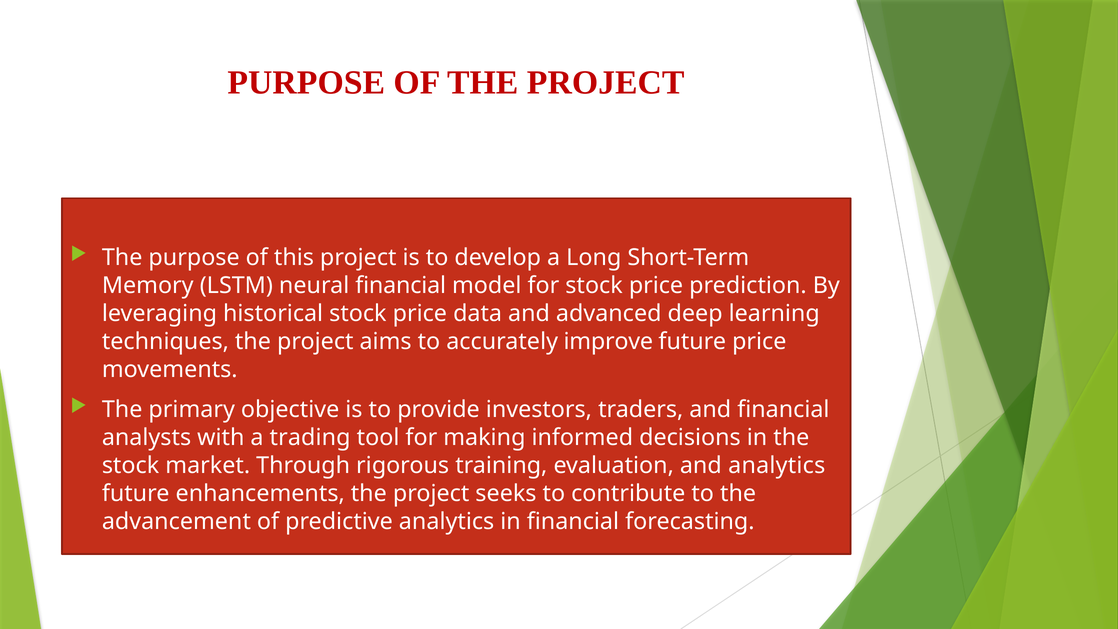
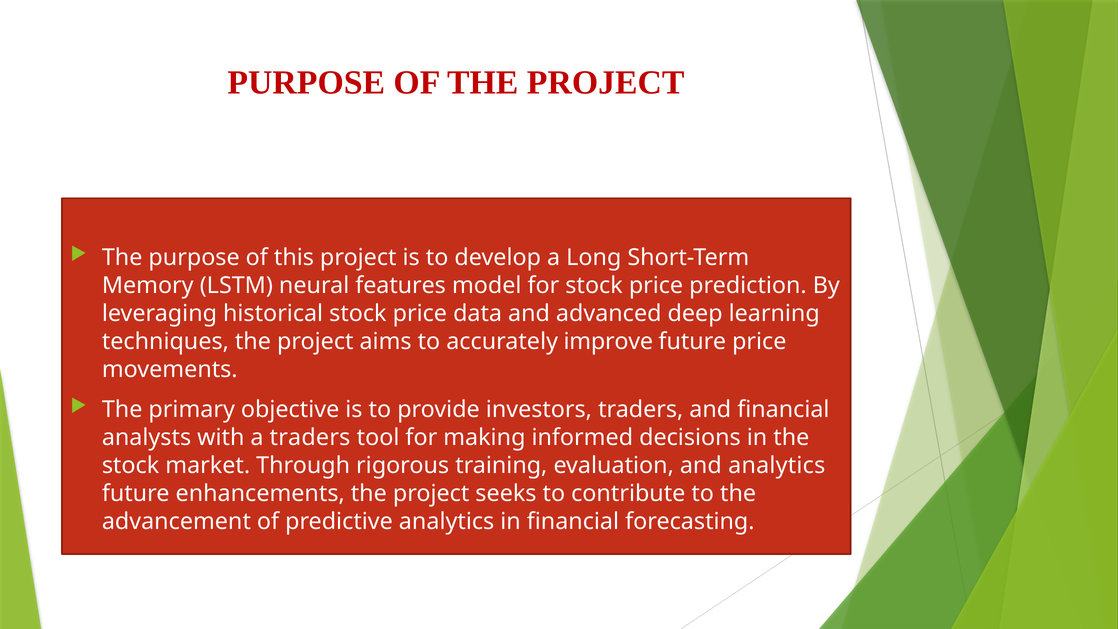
neural financial: financial -> features
a trading: trading -> traders
